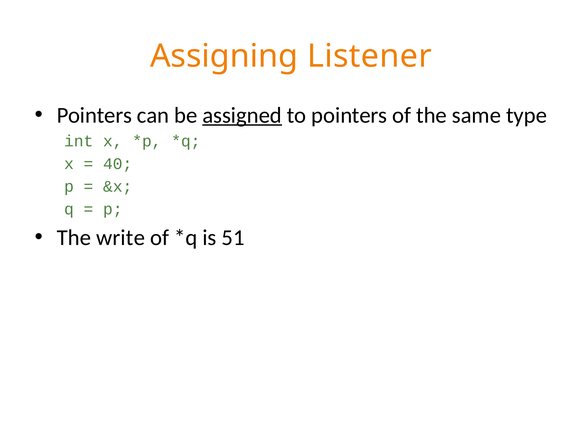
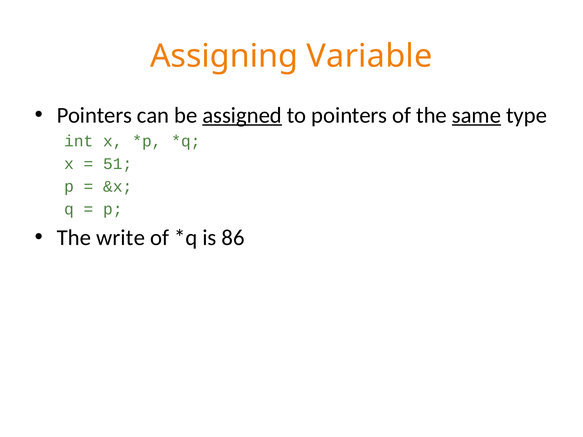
Listener: Listener -> Variable
same underline: none -> present
40: 40 -> 51
51: 51 -> 86
